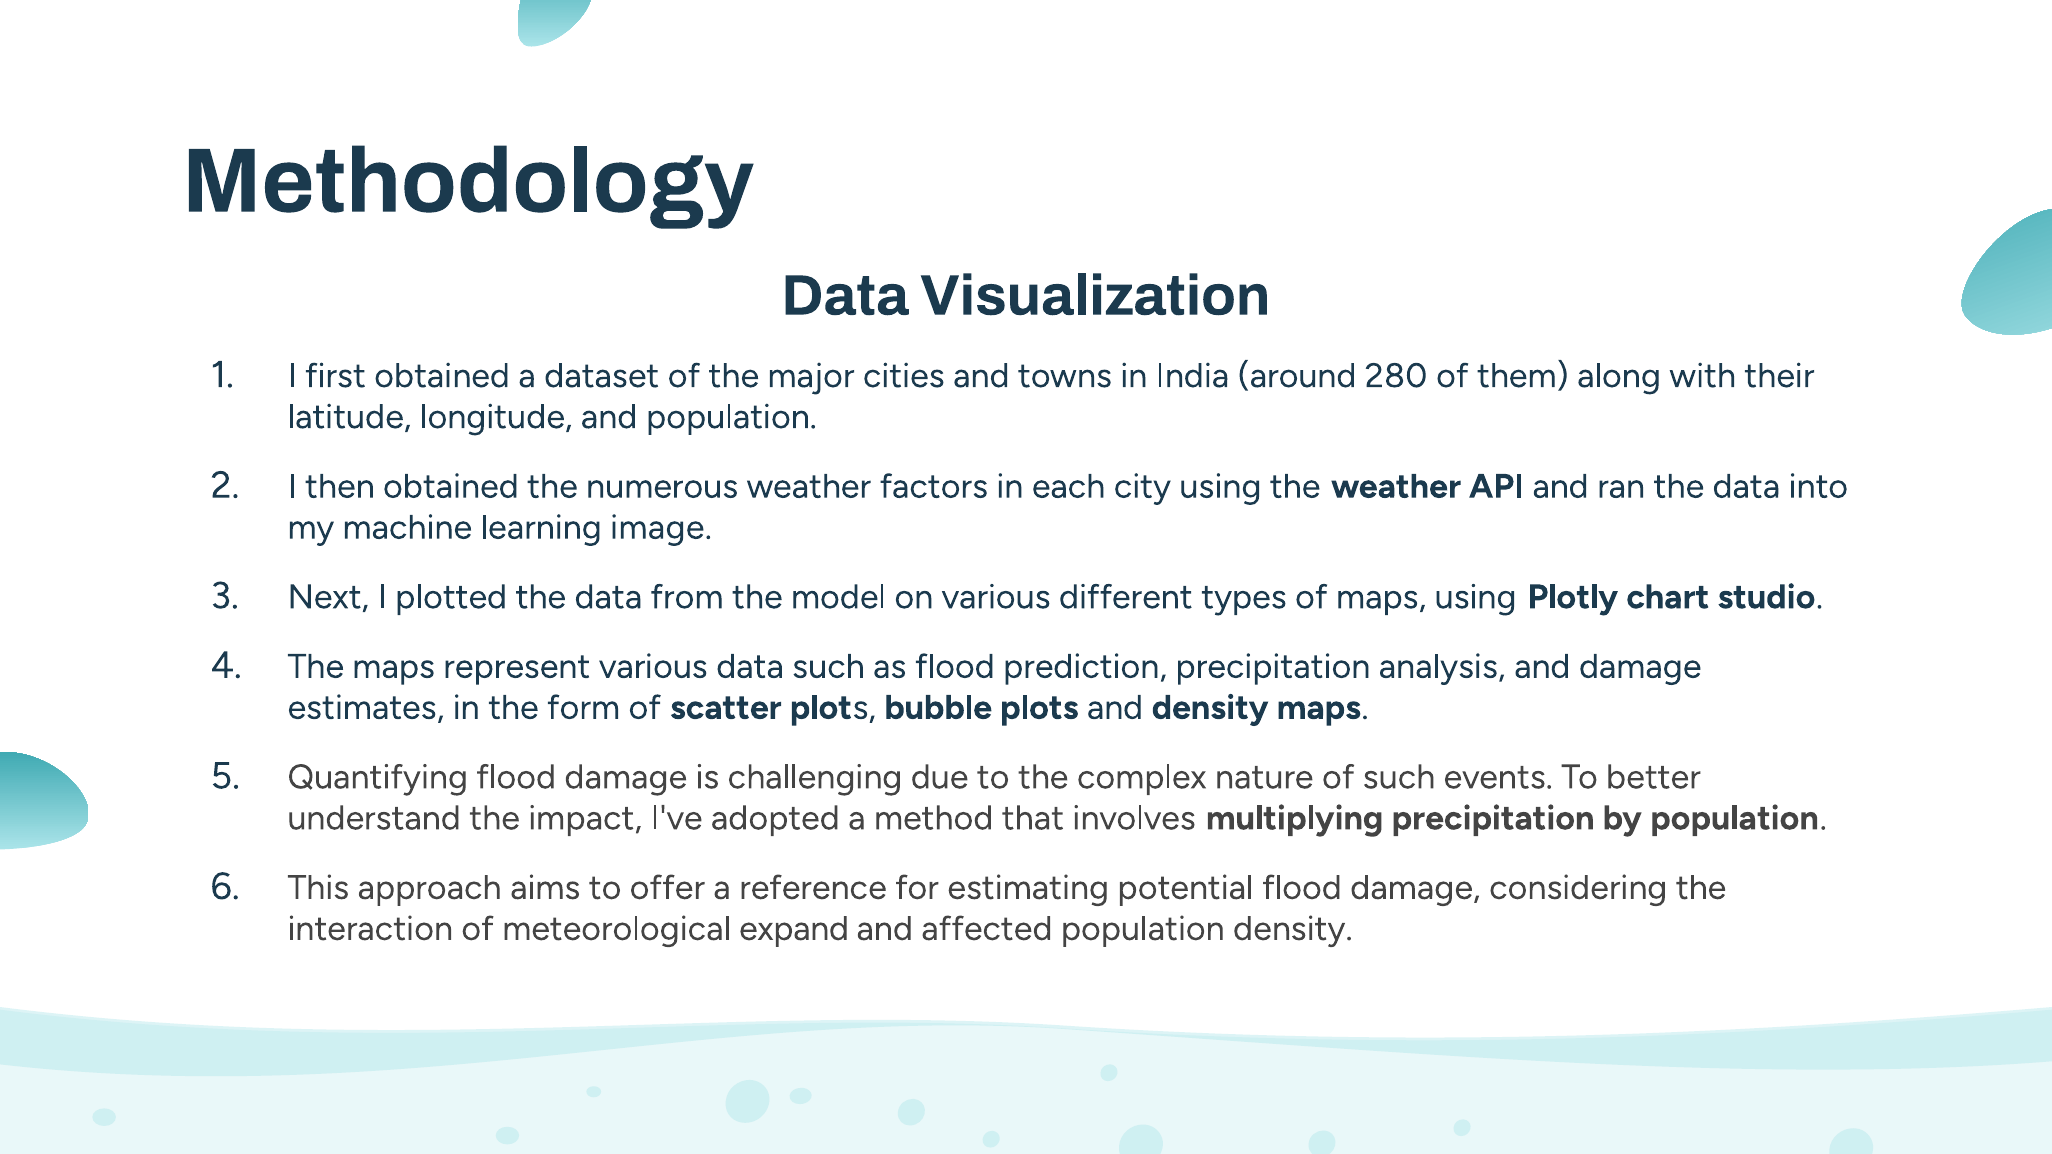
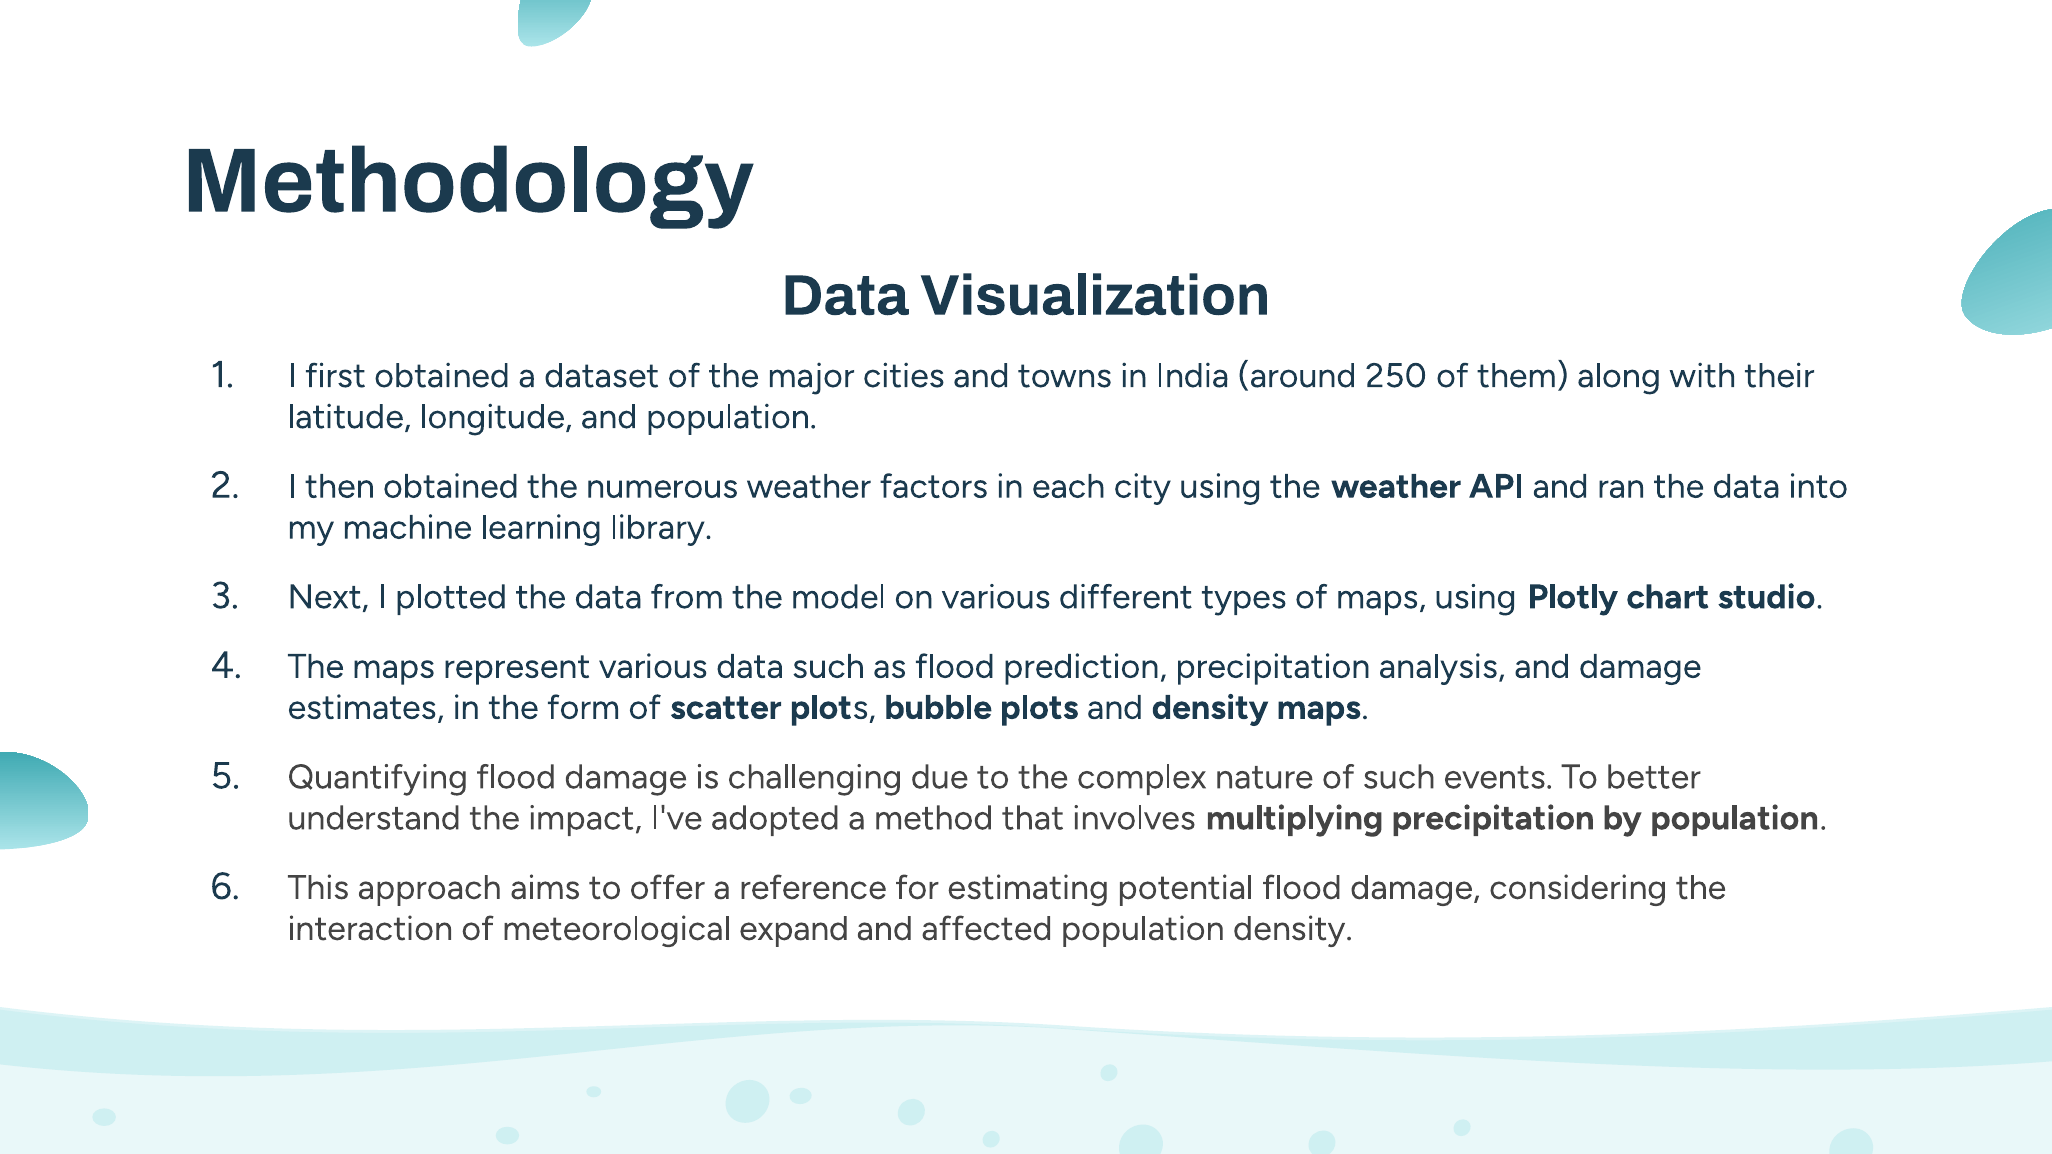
280: 280 -> 250
image: image -> library
